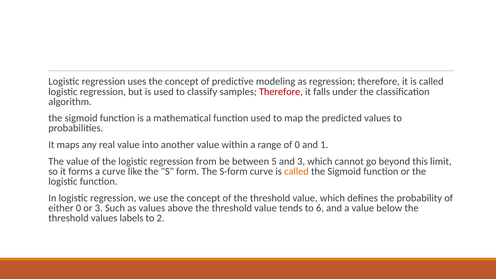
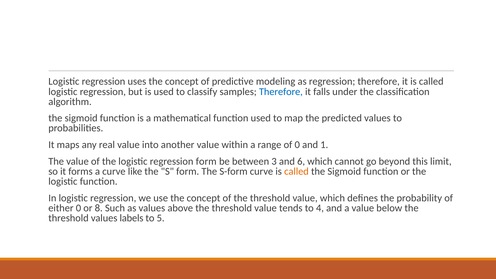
Therefore at (281, 92) colour: red -> blue
regression from: from -> form
5: 5 -> 3
and 3: 3 -> 6
or 3: 3 -> 8
6: 6 -> 4
2: 2 -> 5
